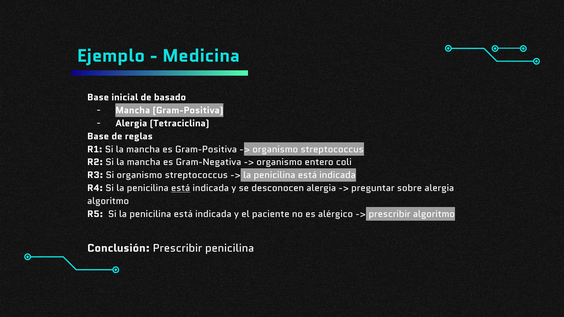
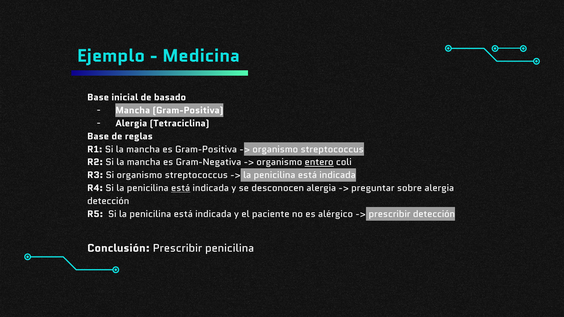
entero underline: none -> present
algoritmo at (108, 201): algoritmo -> detección
prescribir algoritmo: algoritmo -> detección
